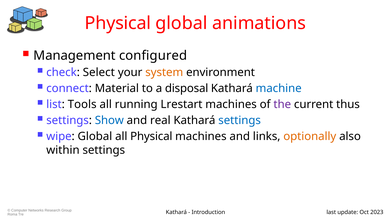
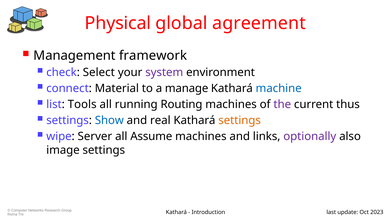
animations: animations -> agreement
configured: configured -> framework
system colour: orange -> purple
disposal: disposal -> manage
Lrestart: Lrestart -> Routing
settings at (240, 120) colour: blue -> orange
wipe Global: Global -> Server
all Physical: Physical -> Assume
optionally colour: orange -> purple
within: within -> image
